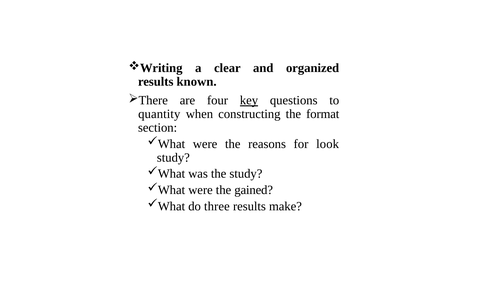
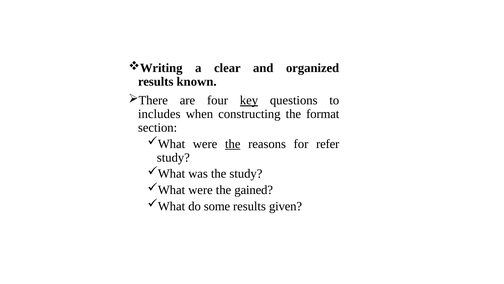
quantity: quantity -> includes
the at (233, 144) underline: none -> present
look: look -> refer
three: three -> some
make: make -> given
